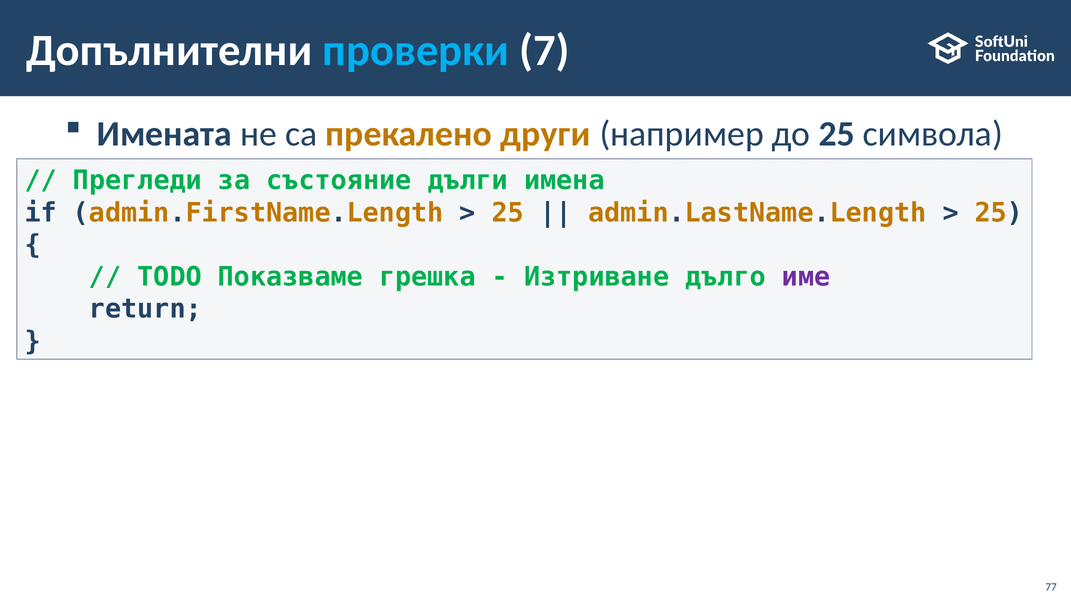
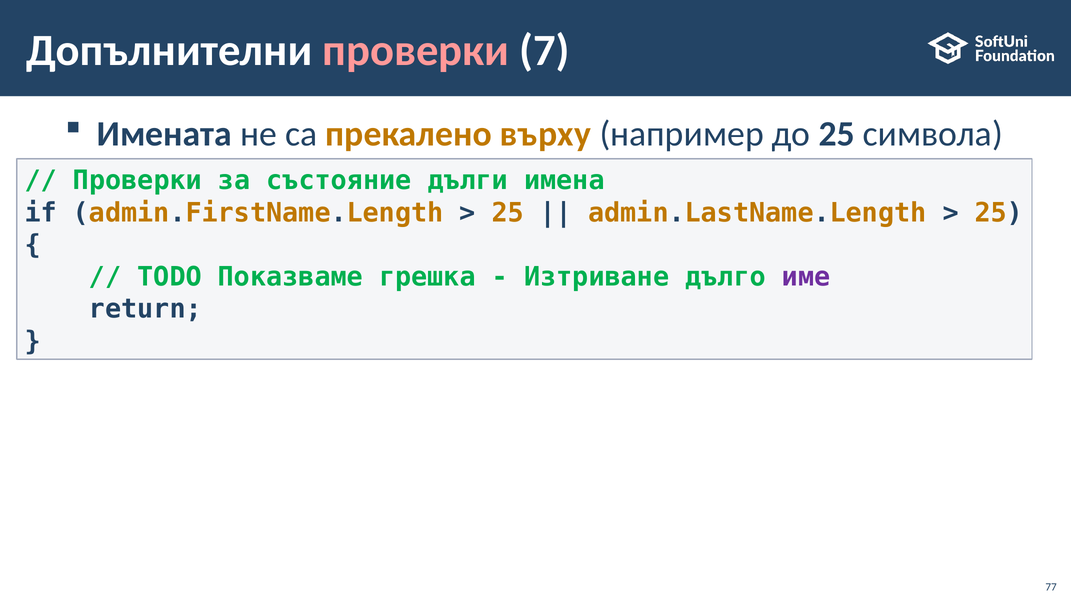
проверки at (416, 51) colour: light blue -> pink
други: други -> върху
Прегледи at (137, 181): Прегледи -> Проверки
